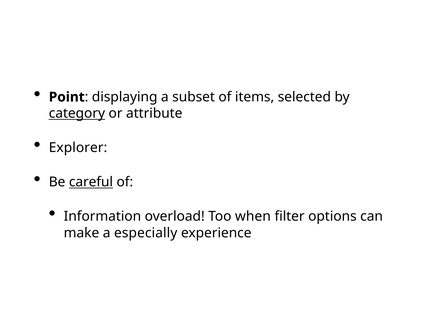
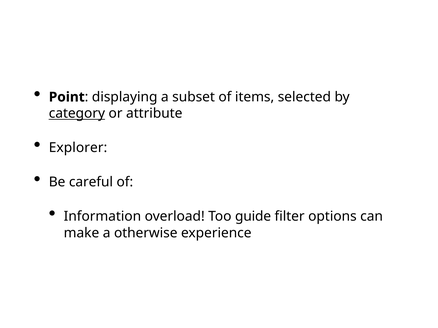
careful underline: present -> none
when: when -> guide
especially: especially -> otherwise
